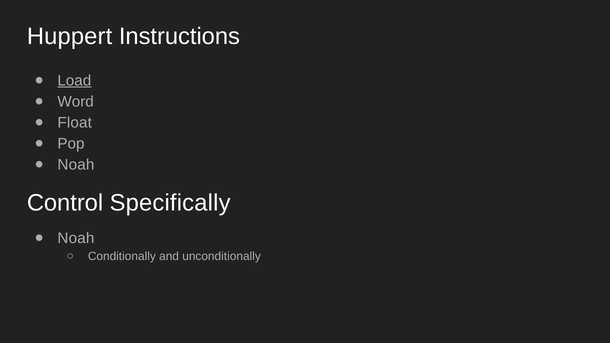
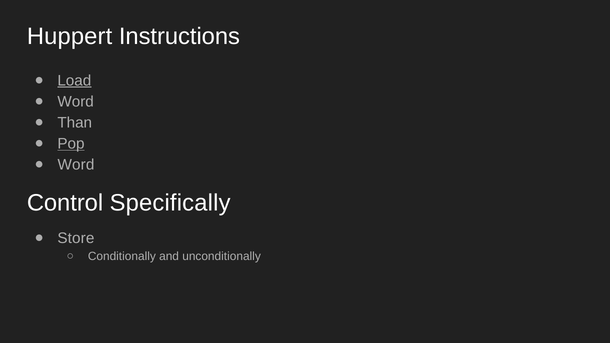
Float: Float -> Than
Pop underline: none -> present
Noah at (76, 165): Noah -> Word
Noah at (76, 238): Noah -> Store
